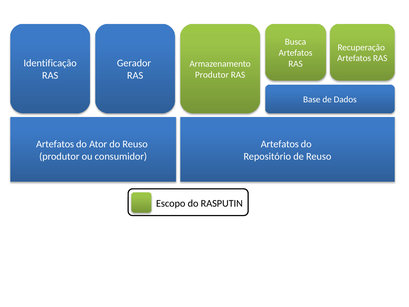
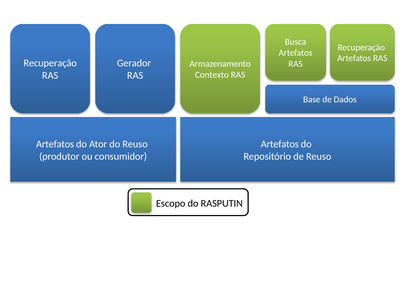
Identificação at (50, 63): Identificação -> Recuperação
Produtor at (212, 75): Produtor -> Contexto
